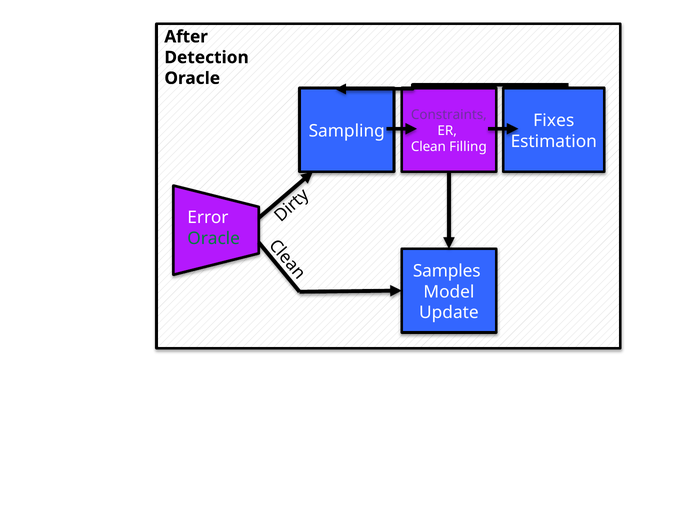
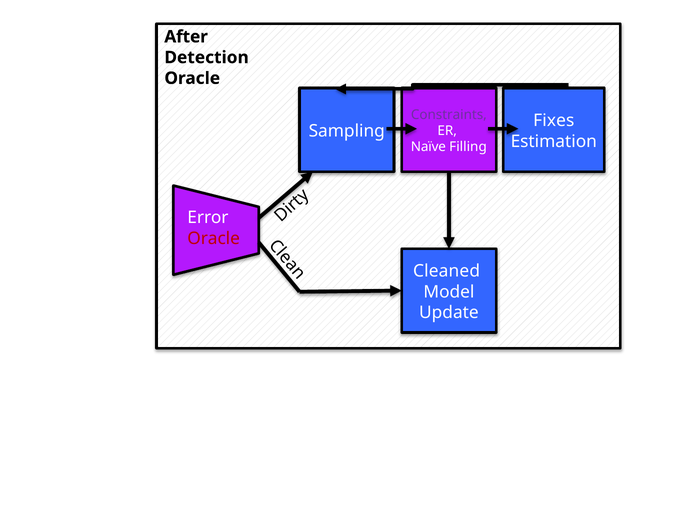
Clean: Clean -> Naïve
Oracle at (214, 238) colour: green -> red
Samples: Samples -> Cleaned
